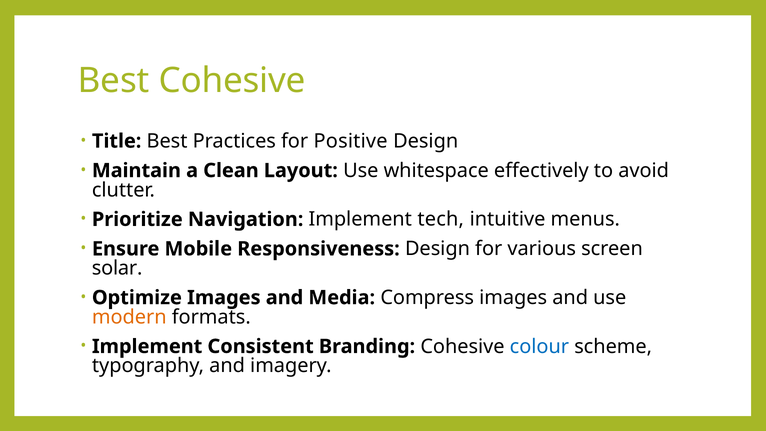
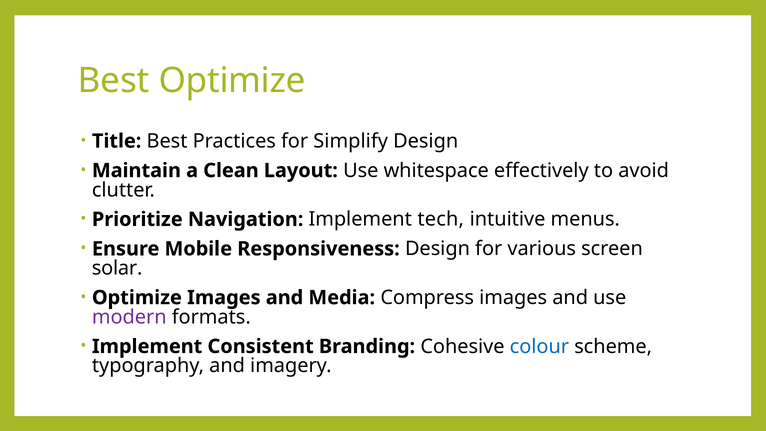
Best Cohesive: Cohesive -> Optimize
Positive: Positive -> Simplify
modern colour: orange -> purple
